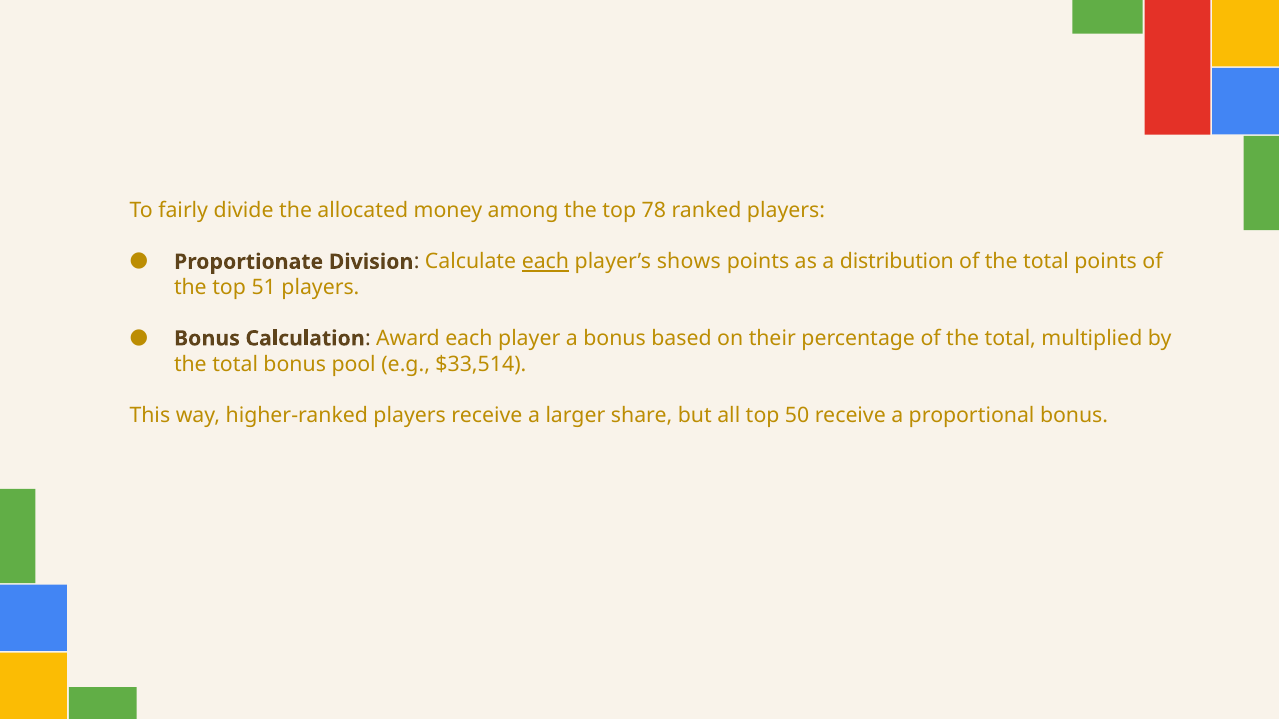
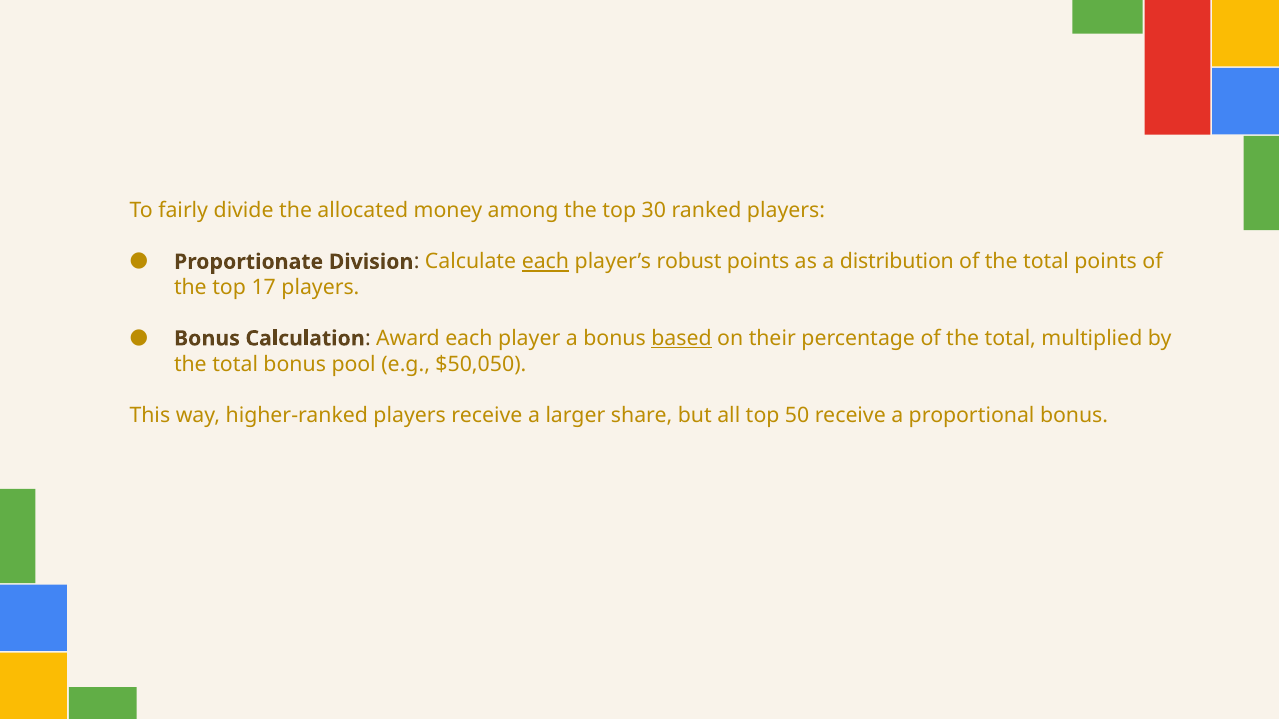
78: 78 -> 30
shows: shows -> robust
51: 51 -> 17
based underline: none -> present
$33,514: $33,514 -> $50,050
